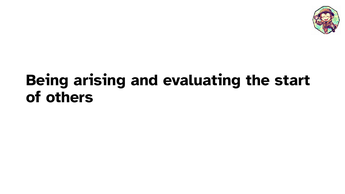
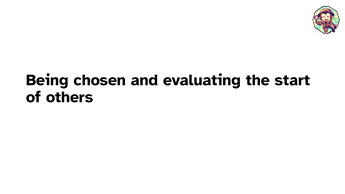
arising: arising -> chosen
